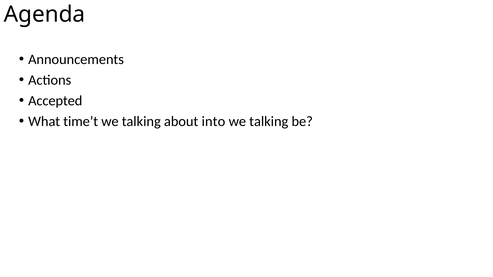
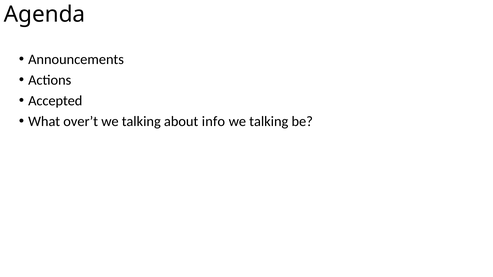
time’t: time’t -> over’t
into: into -> info
